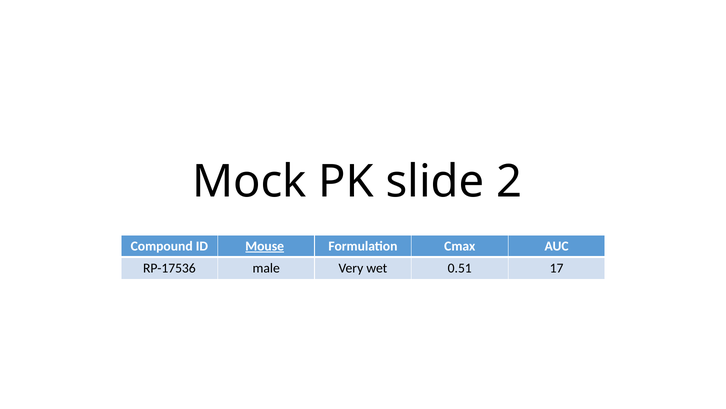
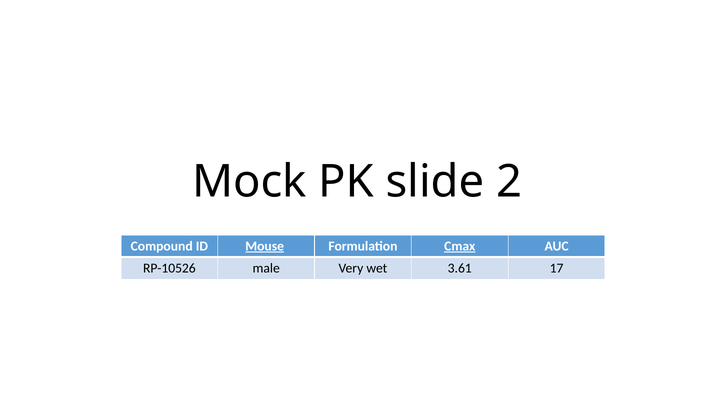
Cmax underline: none -> present
RP-17536: RP-17536 -> RP-10526
0.51: 0.51 -> 3.61
